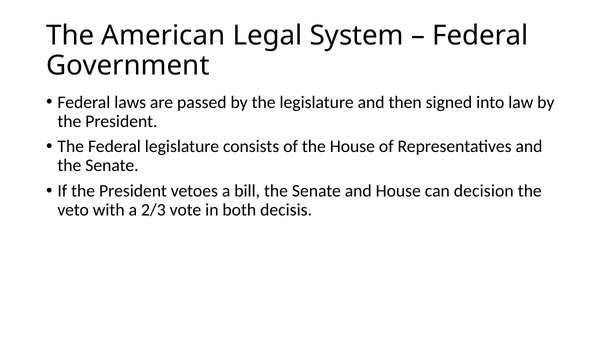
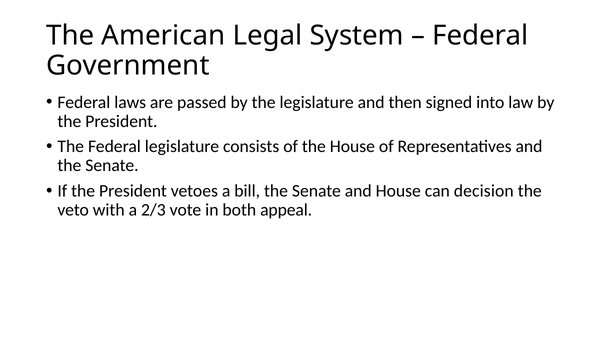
decisis: decisis -> appeal
